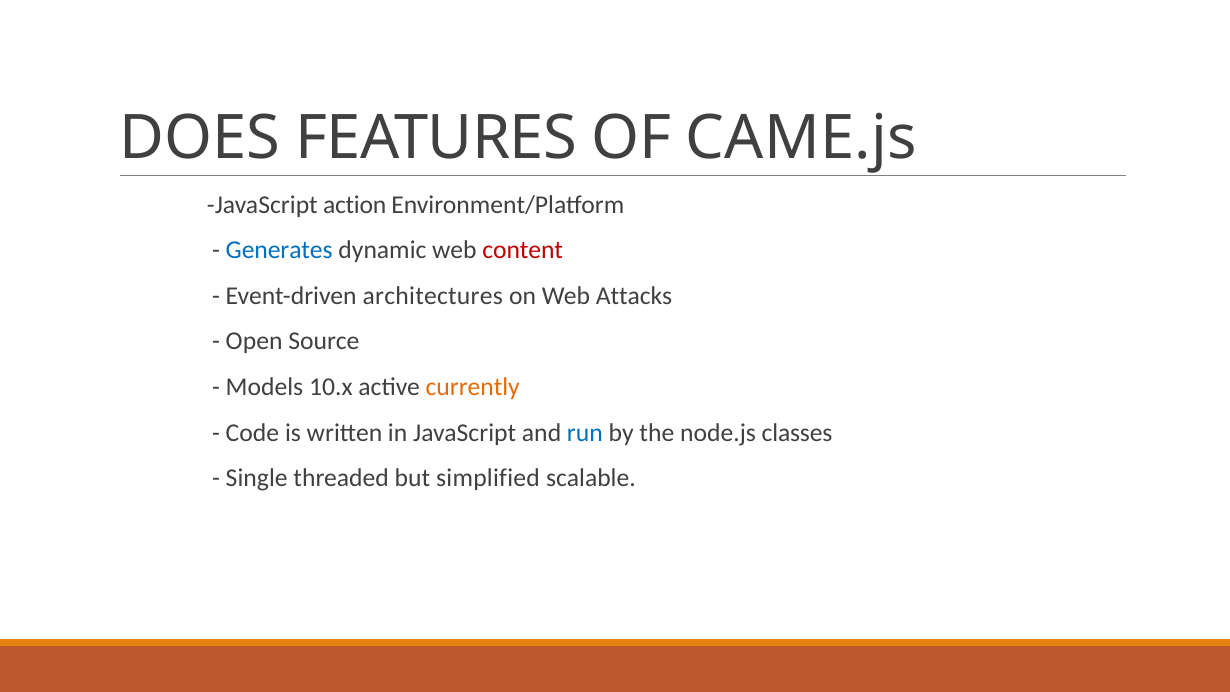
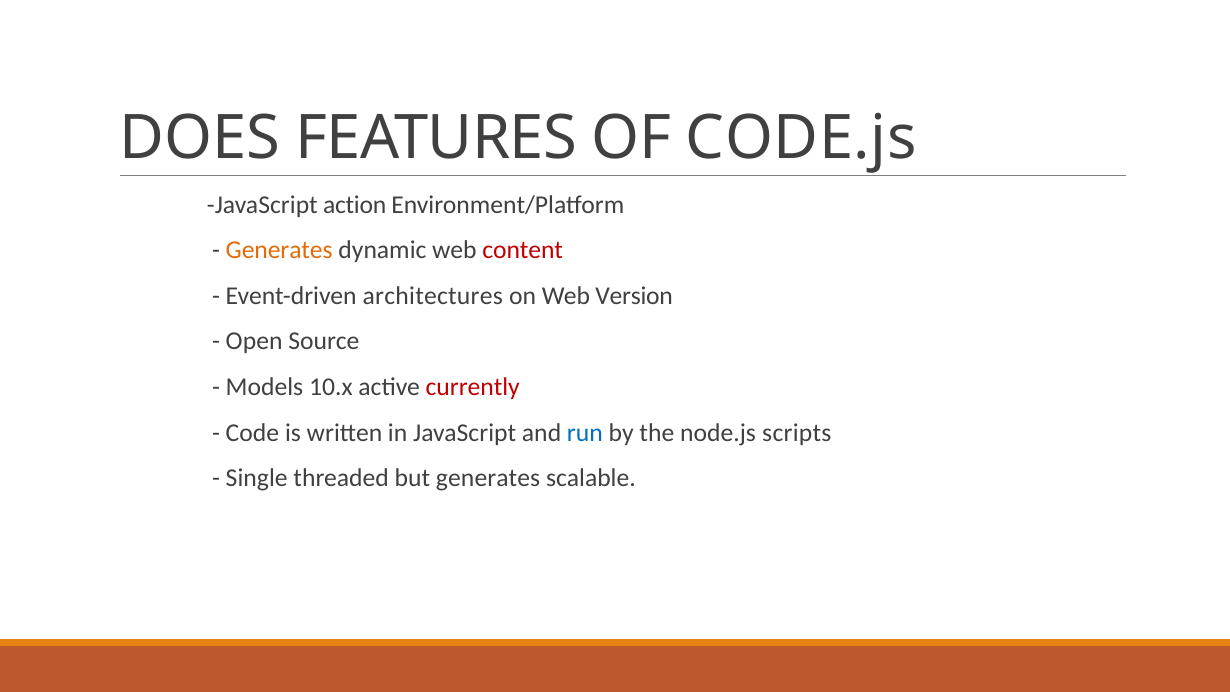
CAME.js: CAME.js -> CODE.js
Generates at (279, 250) colour: blue -> orange
Attacks: Attacks -> Version
currently colour: orange -> red
classes: classes -> scripts
but simplified: simplified -> generates
